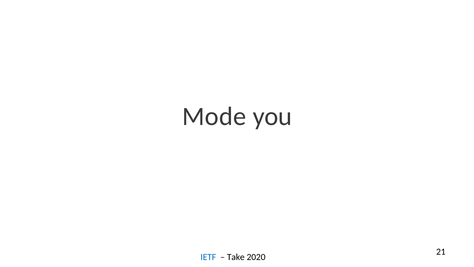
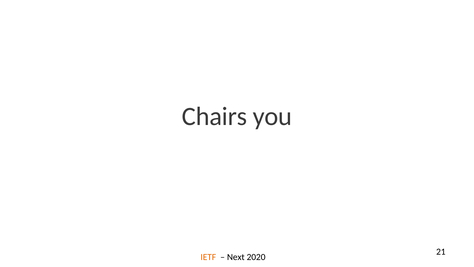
Mode: Mode -> Chairs
IETF colour: blue -> orange
Take: Take -> Next
